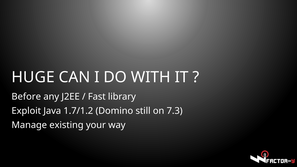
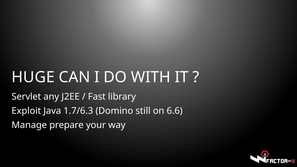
Before: Before -> Servlet
1.7/1.2: 1.7/1.2 -> 1.7/6.3
7.3: 7.3 -> 6.6
existing: existing -> prepare
